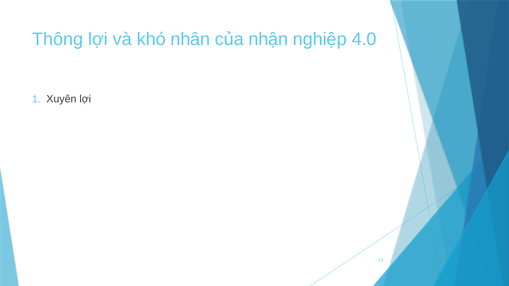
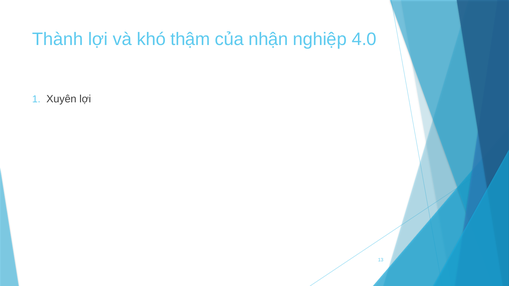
Thông: Thông -> Thành
nhân: nhân -> thậm
